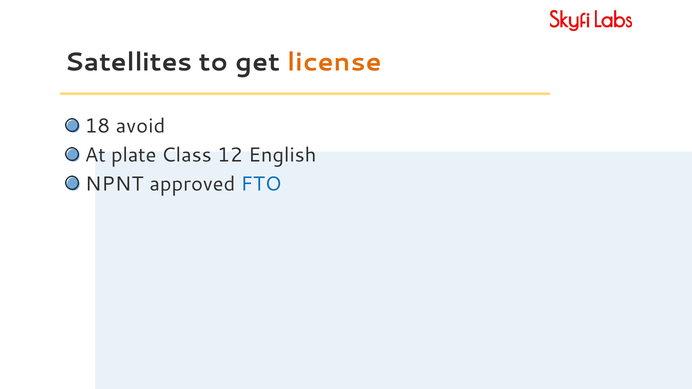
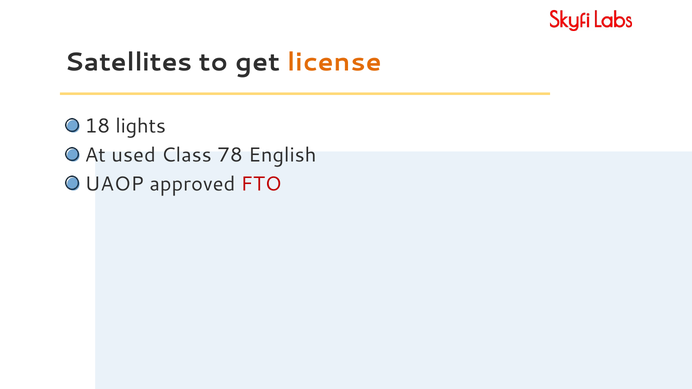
avoid: avoid -> lights
plate: plate -> used
12: 12 -> 78
NPNT: NPNT -> UAOP
FTO colour: blue -> red
